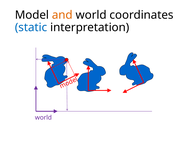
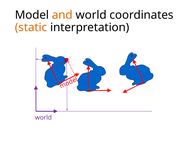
static colour: blue -> orange
